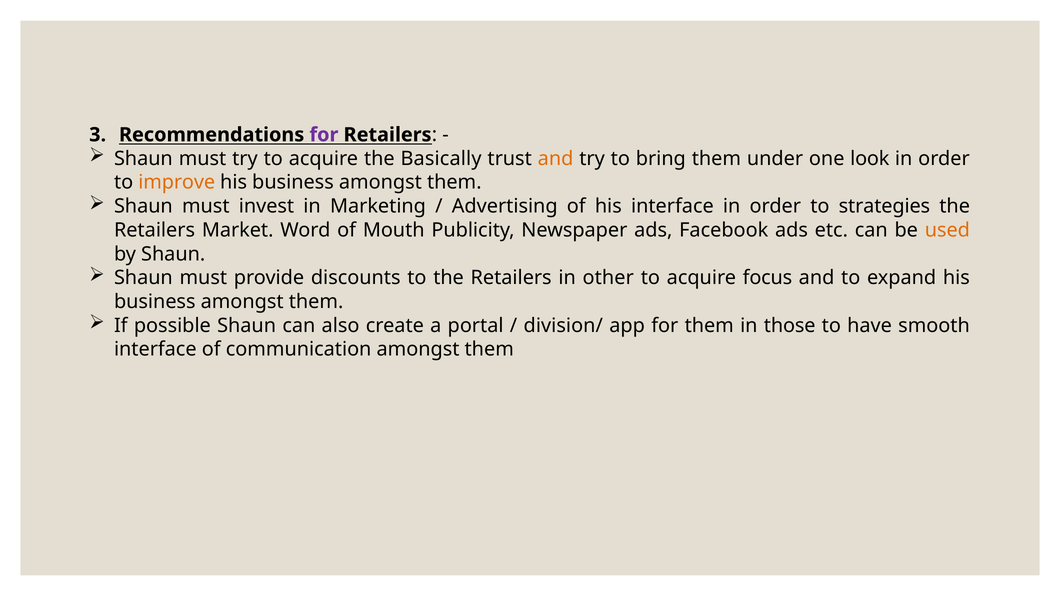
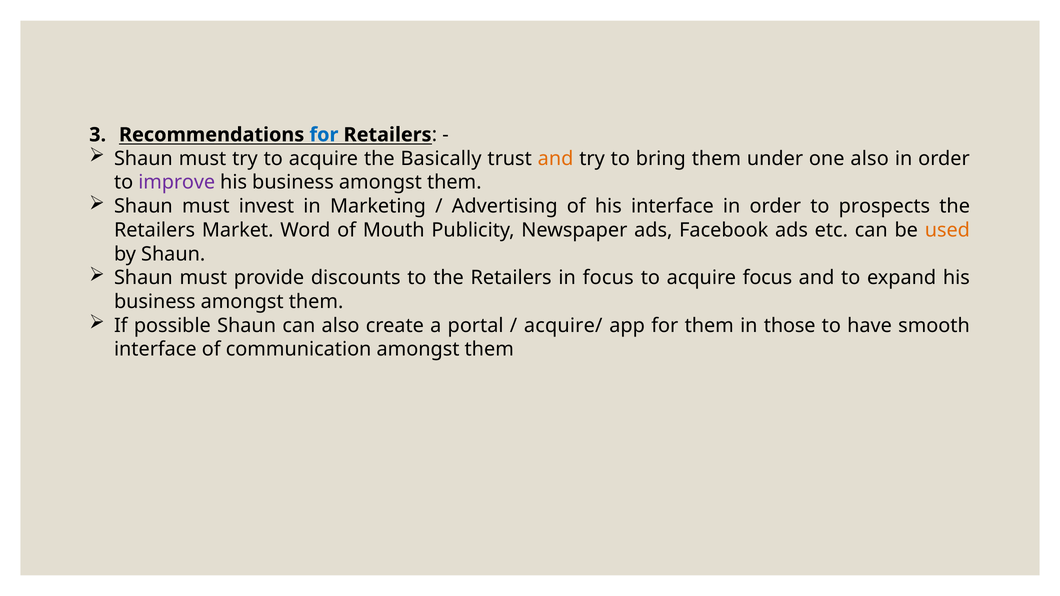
for at (324, 135) colour: purple -> blue
one look: look -> also
improve colour: orange -> purple
strategies: strategies -> prospects
in other: other -> focus
division/: division/ -> acquire/
